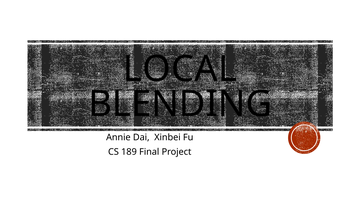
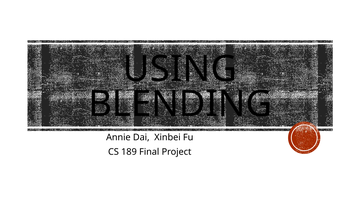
LOCAL: LOCAL -> USING
